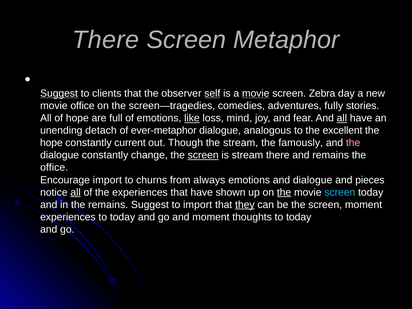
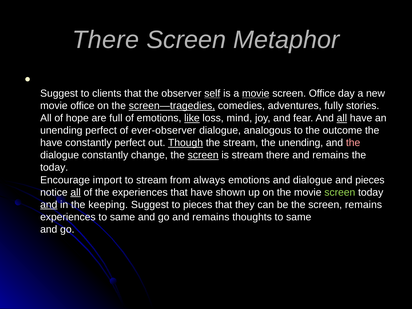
Suggest at (59, 93) underline: present -> none
screen Zebra: Zebra -> Office
screen—tragedies underline: none -> present
unending detach: detach -> perfect
ever-metaphor: ever-metaphor -> ever-observer
excellent: excellent -> outcome
hope at (51, 143): hope -> have
constantly current: current -> perfect
Though underline: none -> present
the famously: famously -> unending
office at (54, 168): office -> today
to churns: churns -> stream
the at (284, 192) underline: present -> none
screen at (340, 192) colour: light blue -> light green
and at (49, 205) underline: none -> present
the remains: remains -> keeping
to import: import -> pieces
they underline: present -> none
screen moment: moment -> remains
experiences to today: today -> same
go and moment: moment -> remains
thoughts to today: today -> same
